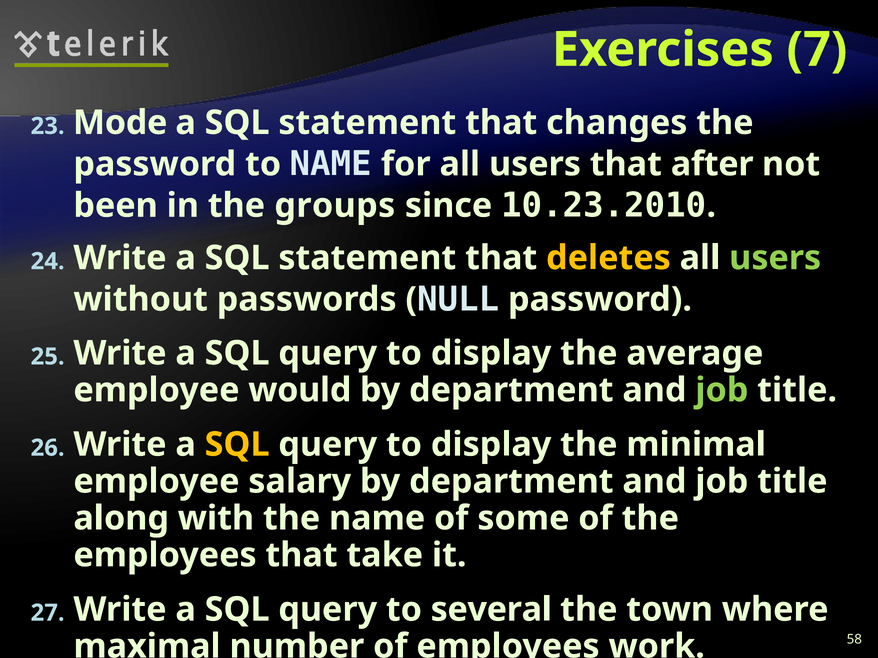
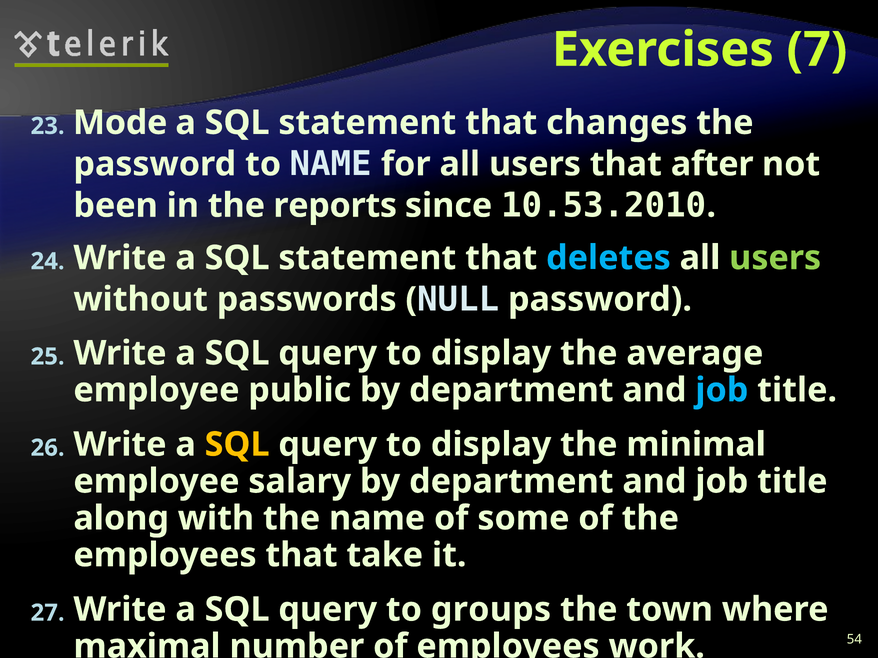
groups: groups -> reports
10.23.2010: 10.23.2010 -> 10.53.2010
deletes colour: yellow -> light blue
would: would -> public
job at (722, 390) colour: light green -> light blue
several: several -> groups
58: 58 -> 54
